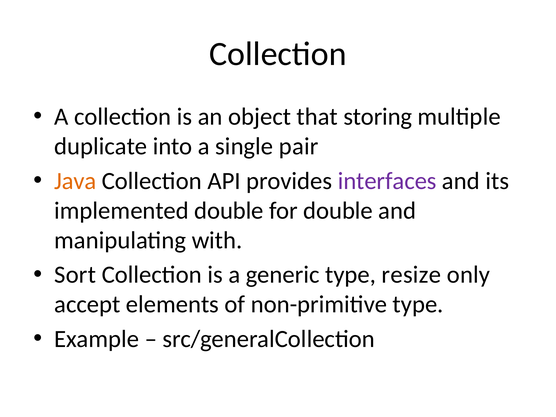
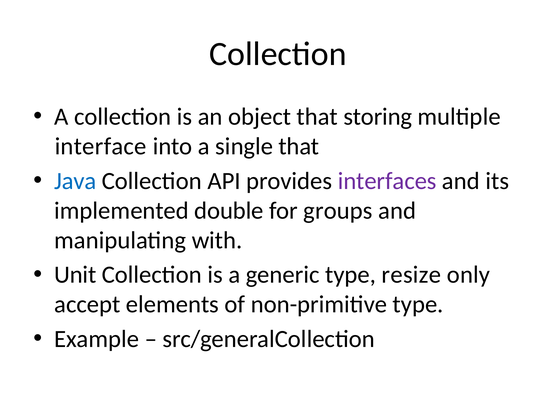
duplicate: duplicate -> interface
single pair: pair -> that
Java colour: orange -> blue
for double: double -> groups
Sort: Sort -> Unit
